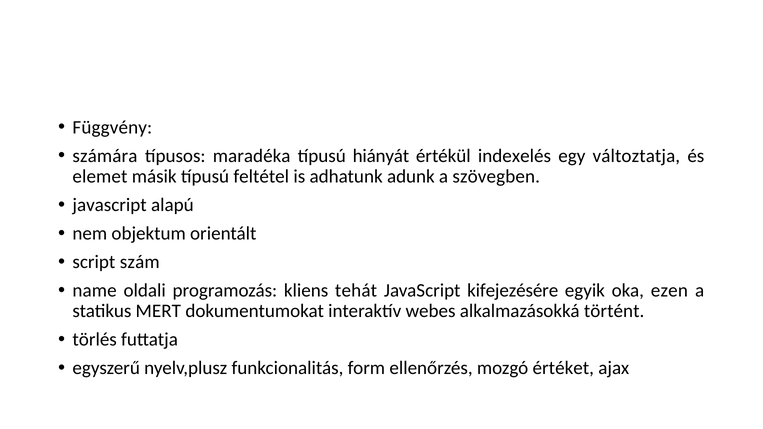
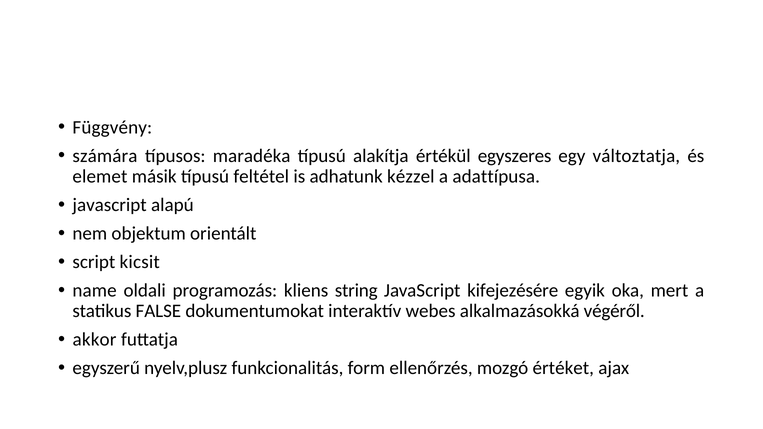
hiányát: hiányát -> alakítja
indexelés: indexelés -> egyszeres
adunk: adunk -> kézzel
szövegben: szövegben -> adattípusa
szám: szám -> kicsit
tehát: tehát -> string
ezen: ezen -> mert
MERT: MERT -> FALSE
történt: történt -> végéről
törlés: törlés -> akkor
